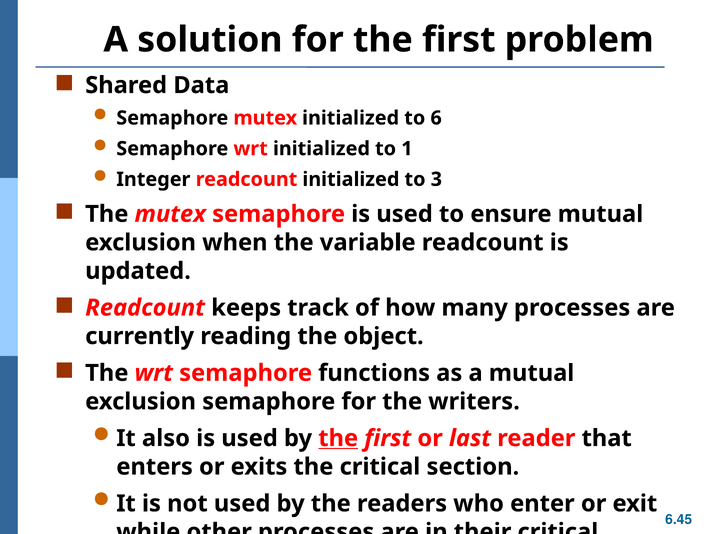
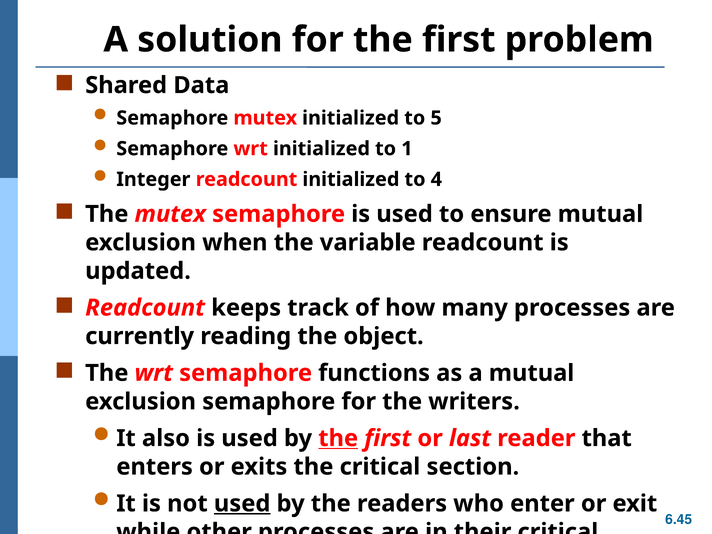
6: 6 -> 5
3: 3 -> 4
used at (242, 504) underline: none -> present
